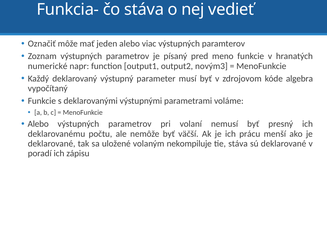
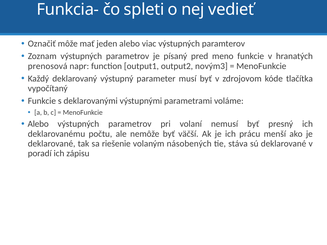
čo stáva: stáva -> spleti
numerické: numerické -> prenosová
algebra: algebra -> tlačítka
uložené: uložené -> riešenie
nekompiluje: nekompiluje -> násobených
